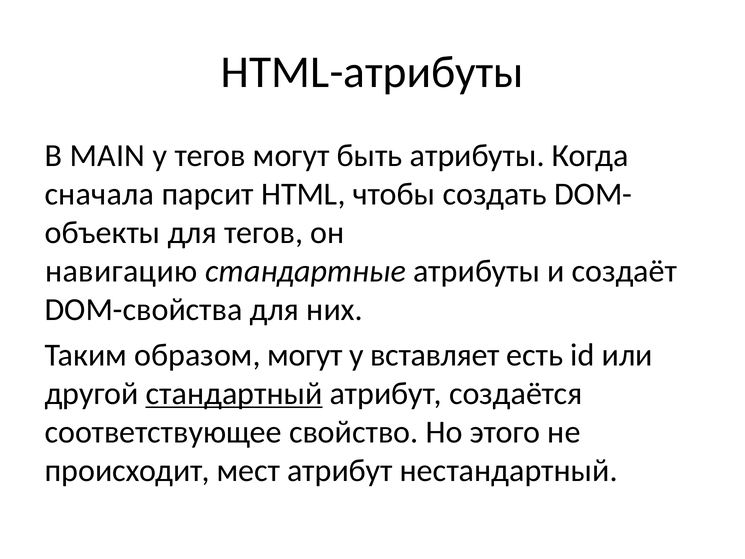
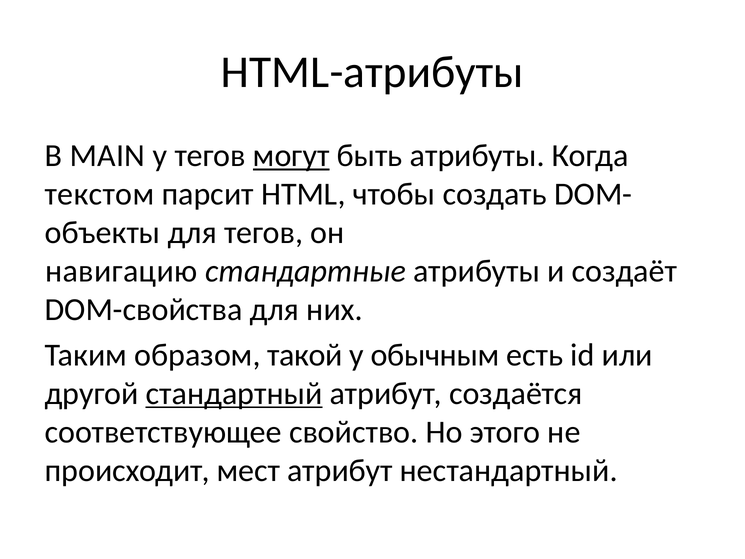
могут at (291, 156) underline: none -> present
сначала: сначала -> текстом
образом могут: могут -> такой
вставляет: вставляет -> обычным
